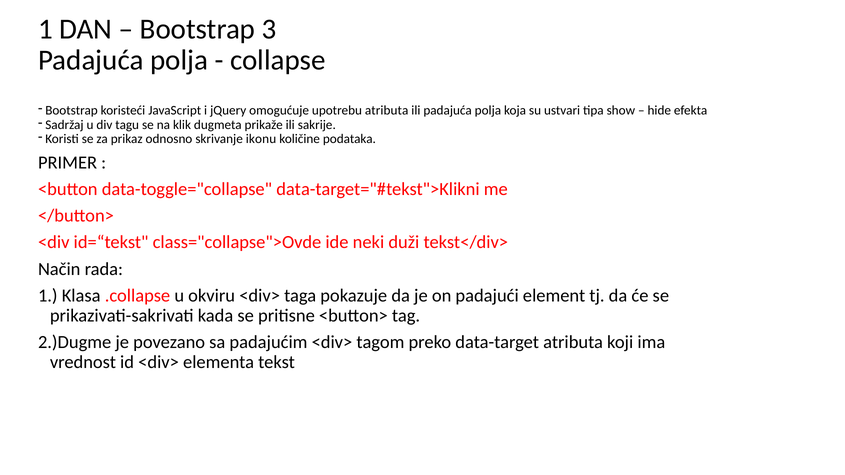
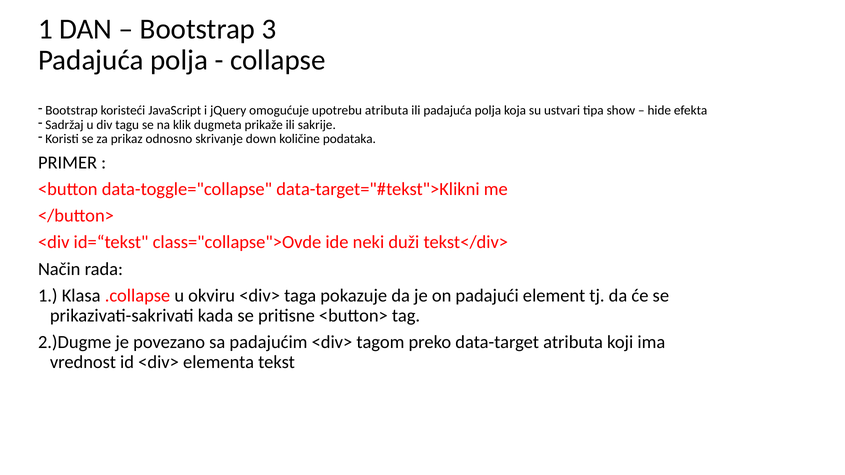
ikonu: ikonu -> down
